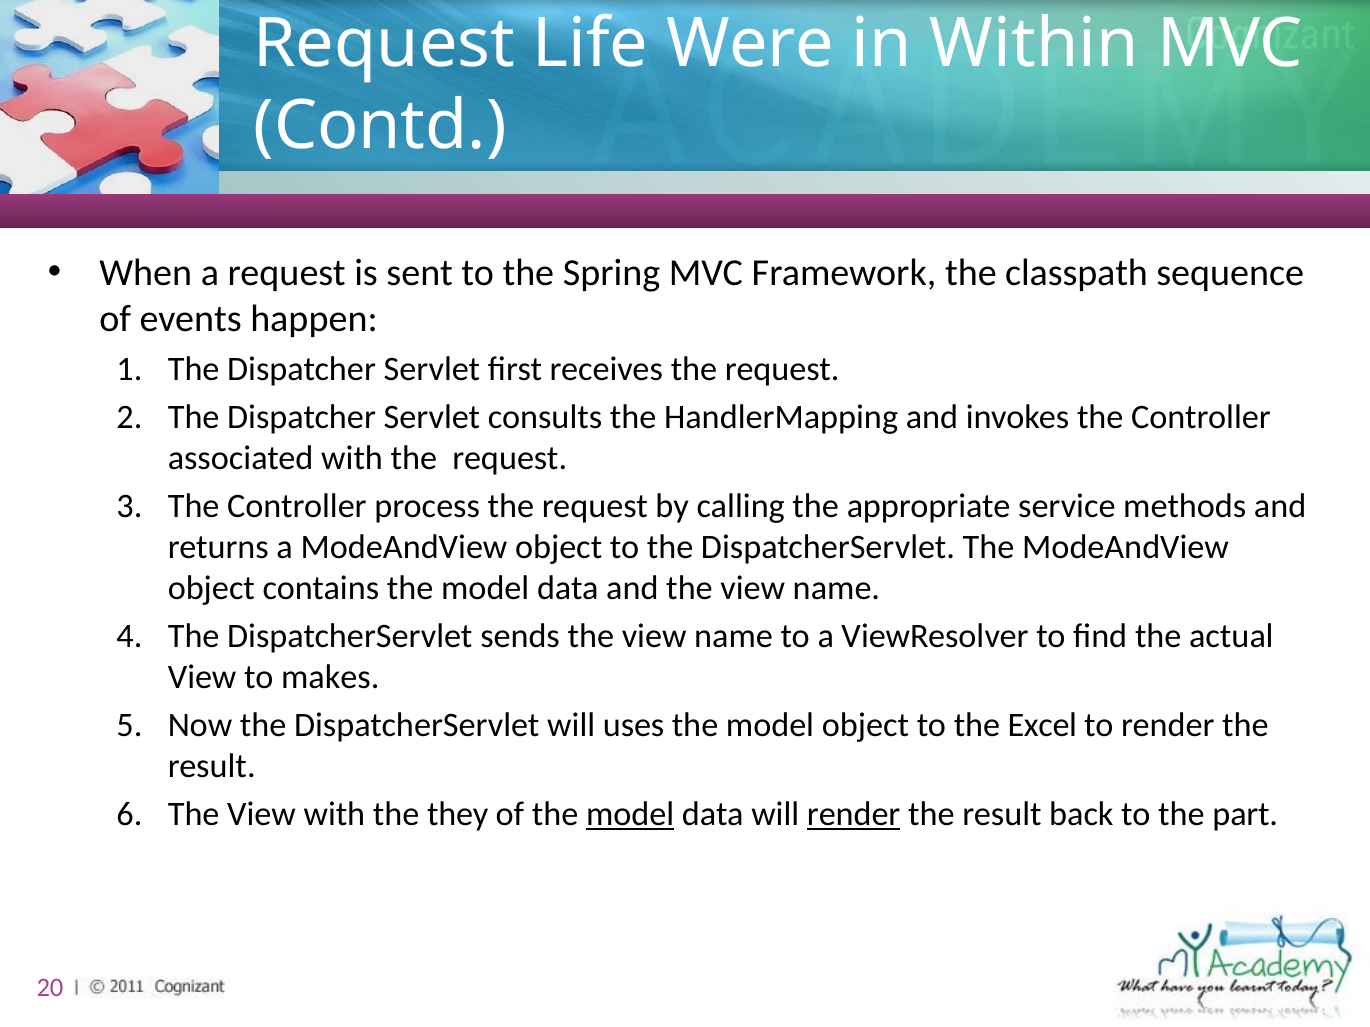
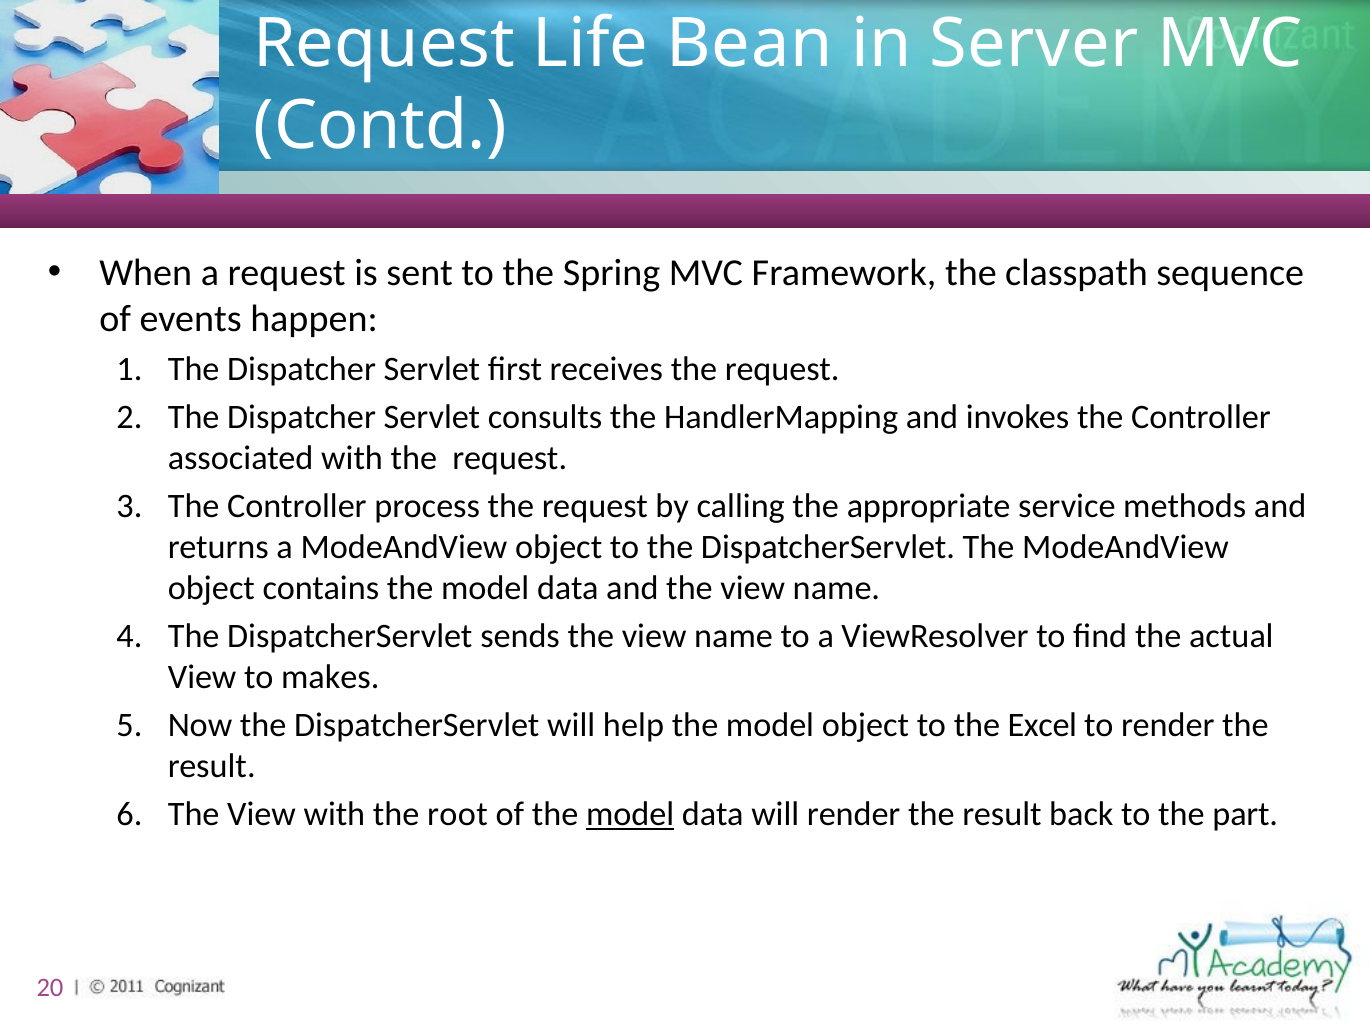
Were: Were -> Bean
Within: Within -> Server
uses: uses -> help
they: they -> root
render at (854, 814) underline: present -> none
